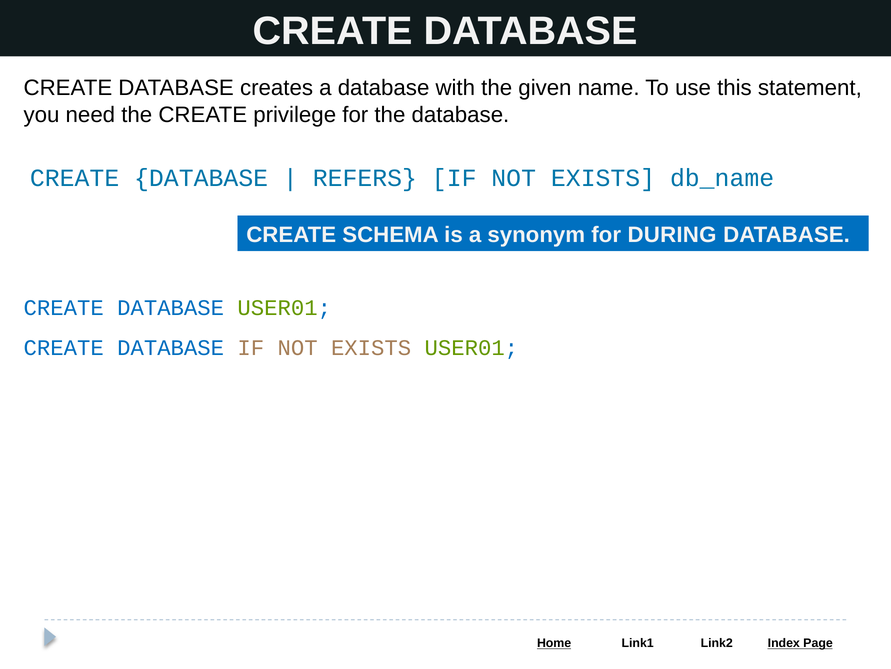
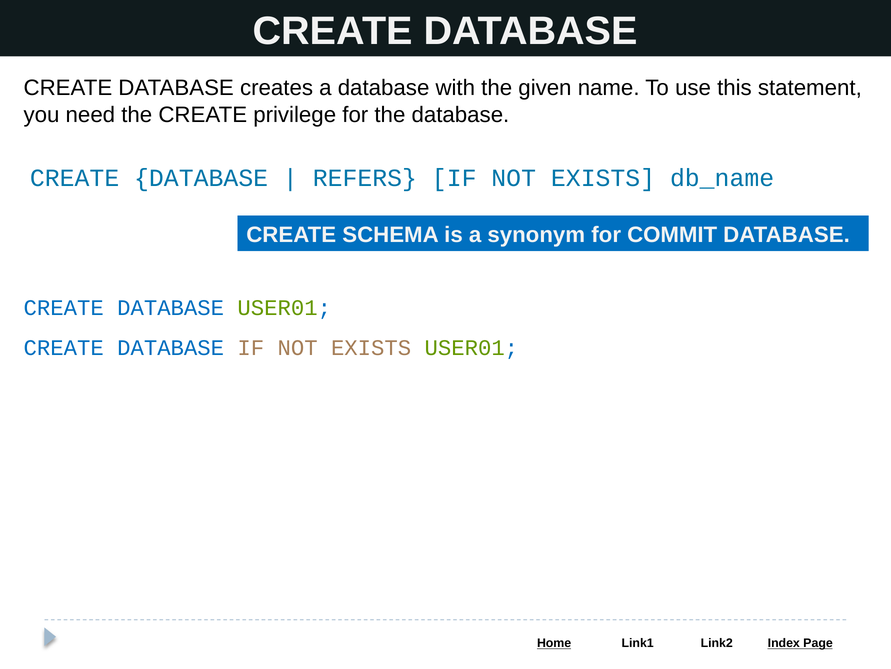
DURING: DURING -> COMMIT
